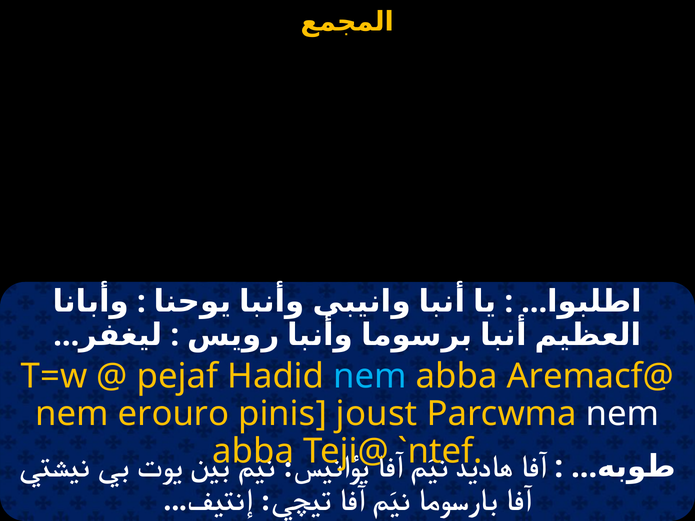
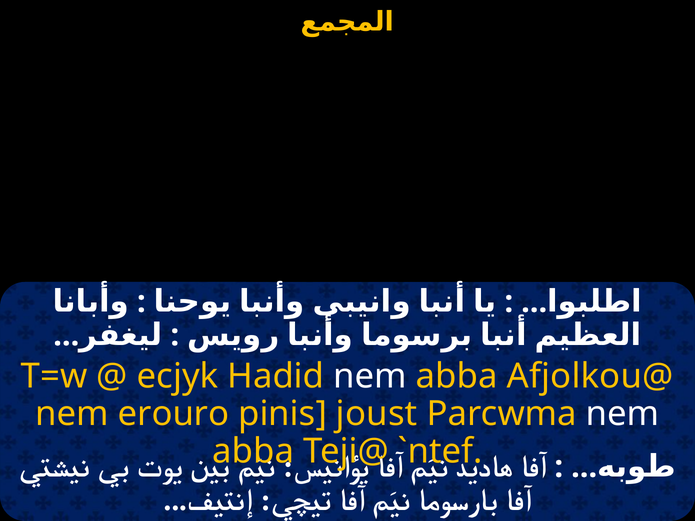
pejaf: pejaf -> ecjyk
nem at (370, 377) colour: light blue -> white
Aremacf@: Aremacf@ -> Afjolkou@
